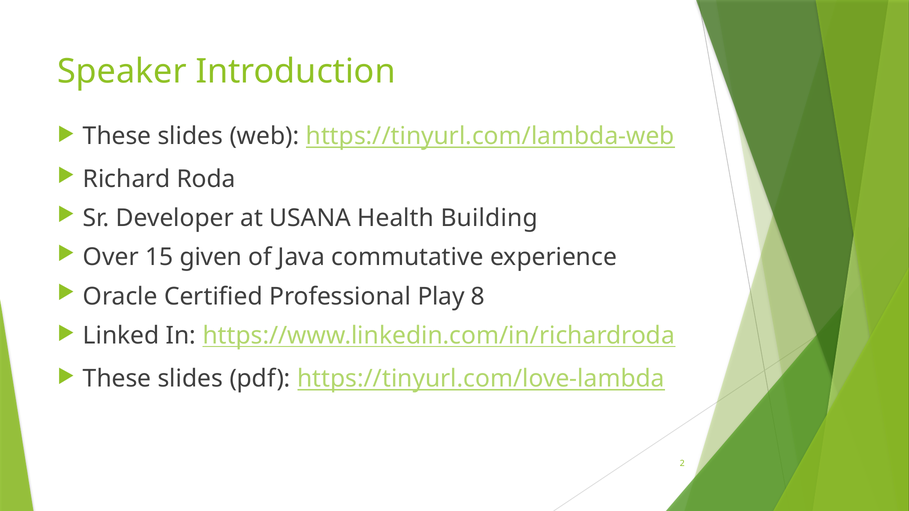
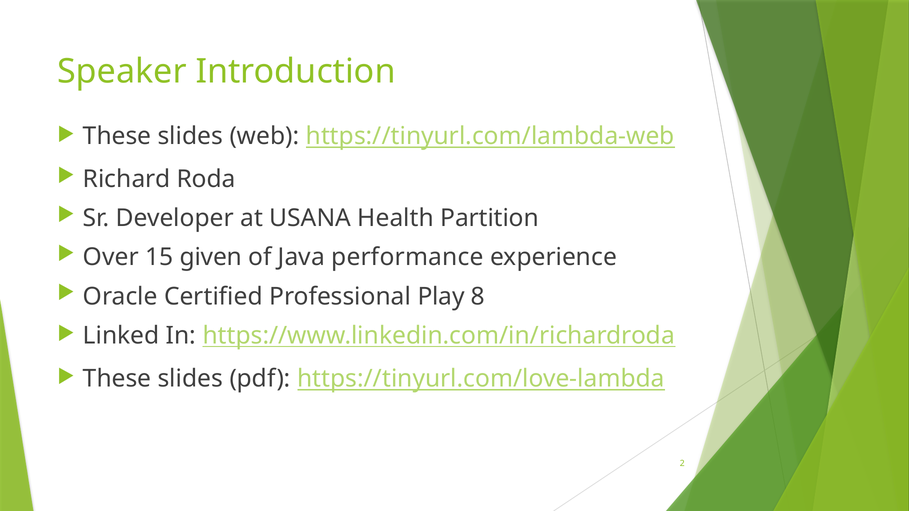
Building: Building -> Partition
commutative: commutative -> performance
